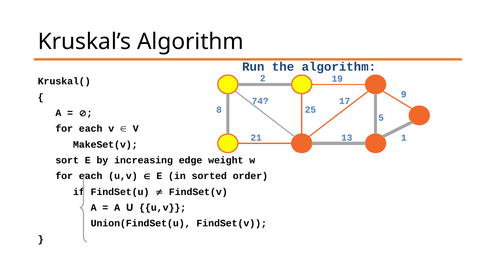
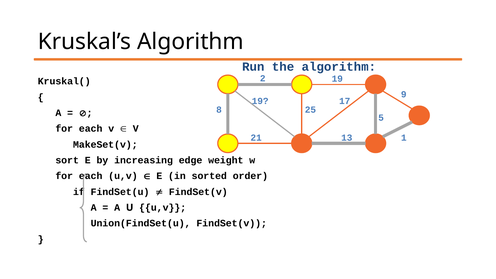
74 at (260, 101): 74 -> 19
